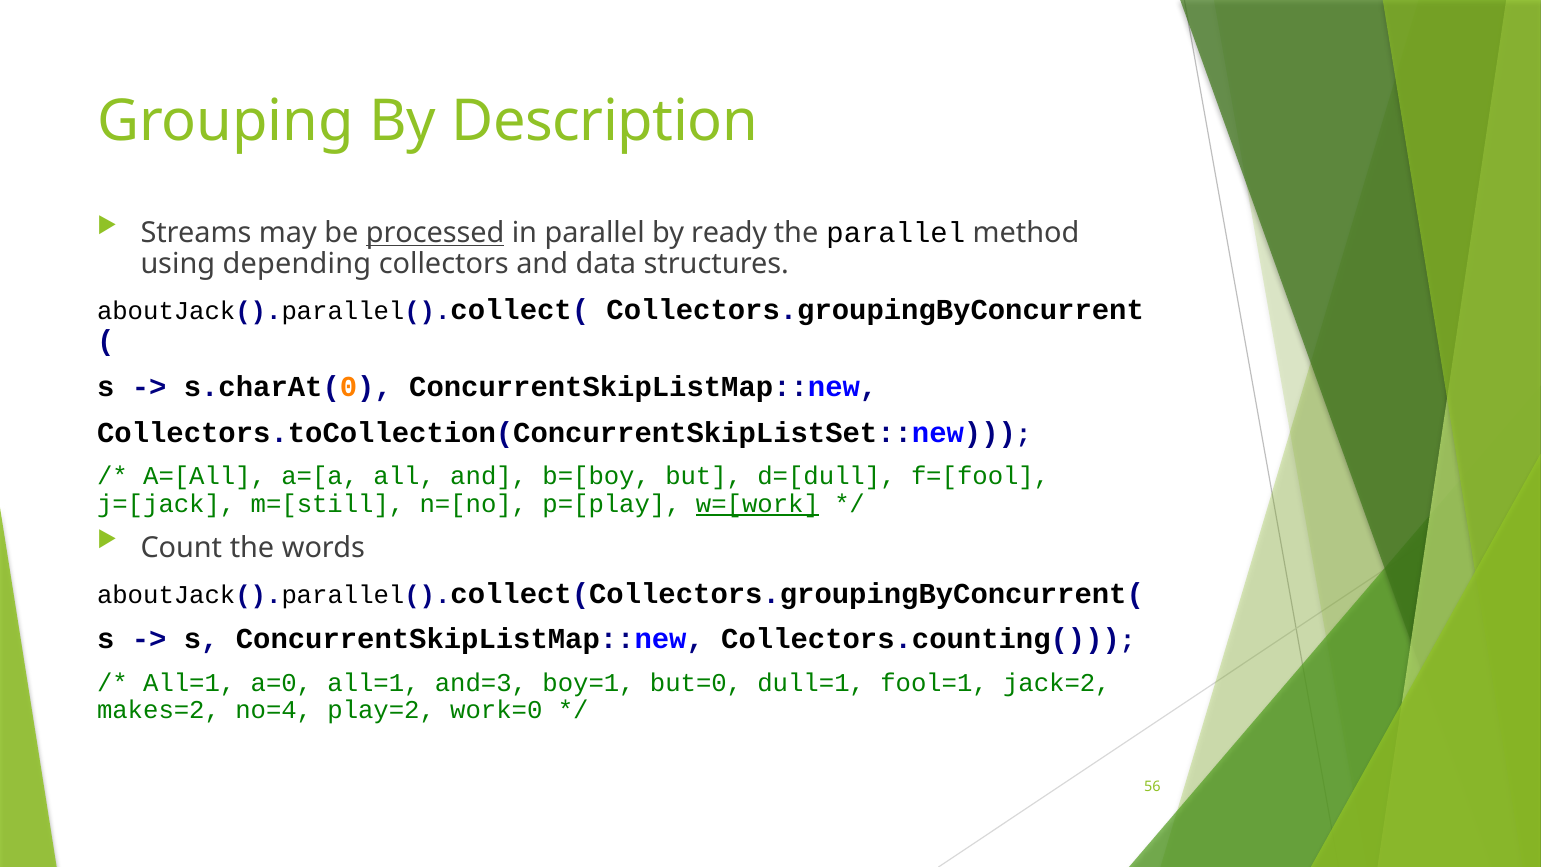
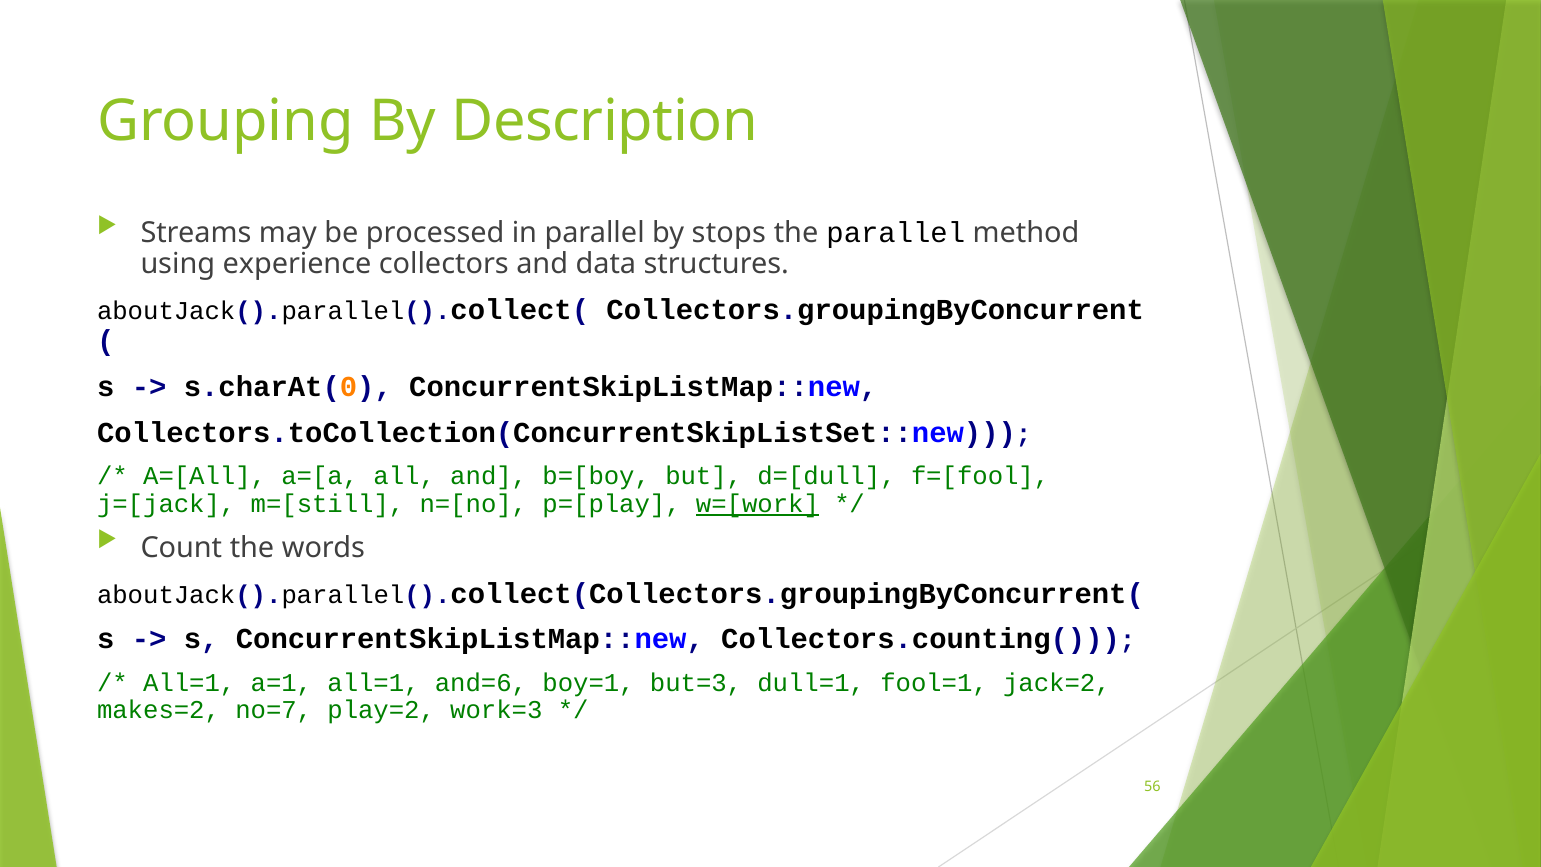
processed underline: present -> none
ready: ready -> stops
depending: depending -> experience
a=0: a=0 -> a=1
and=3: and=3 -> and=6
but=0: but=0 -> but=3
no=4: no=4 -> no=7
work=0: work=0 -> work=3
